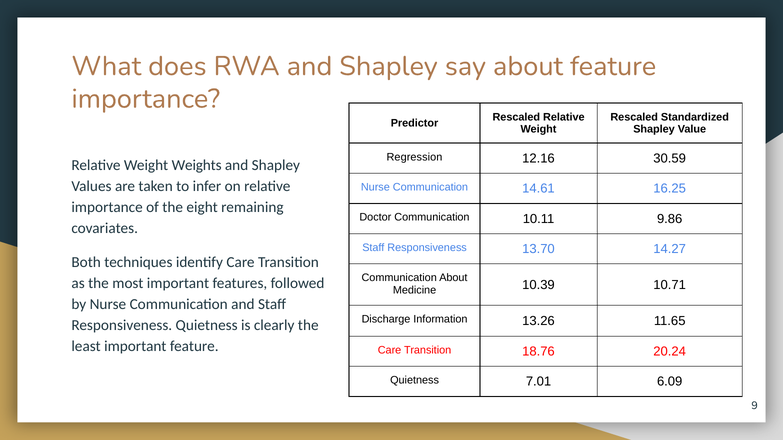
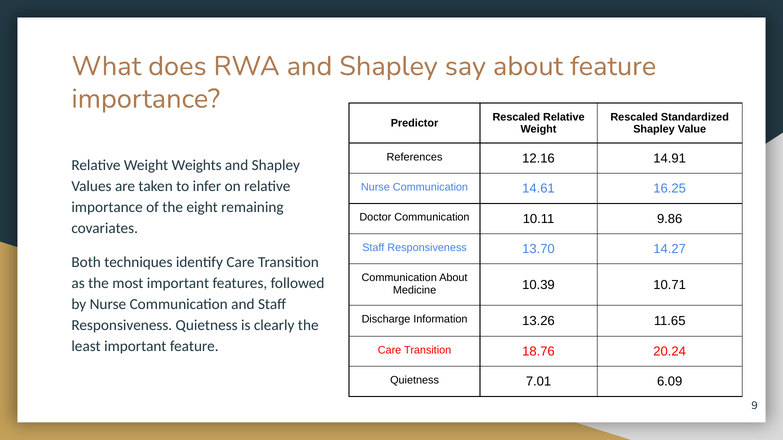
Regression: Regression -> References
30.59: 30.59 -> 14.91
